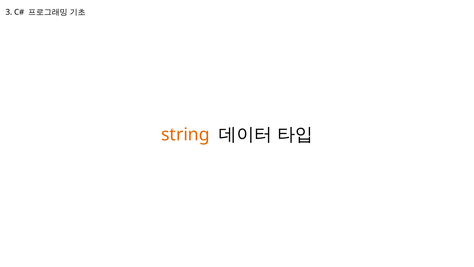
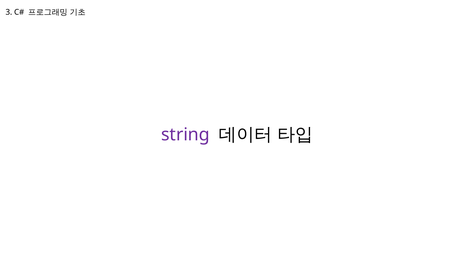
string colour: orange -> purple
